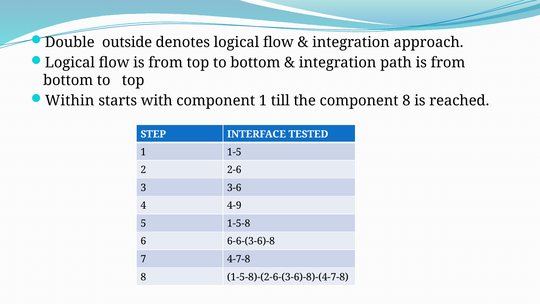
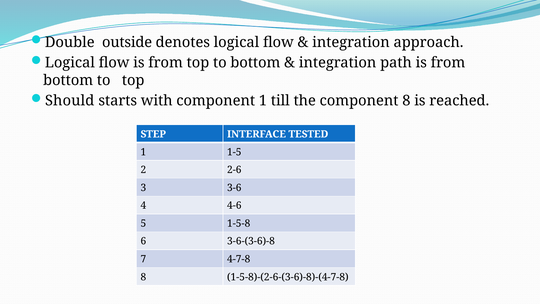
Within: Within -> Should
4-9: 4-9 -> 4-6
6-6-(3-6)-8: 6-6-(3-6)-8 -> 3-6-(3-6)-8
